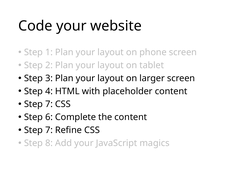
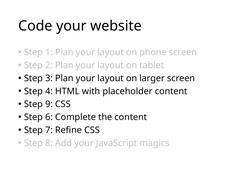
7 at (49, 104): 7 -> 9
